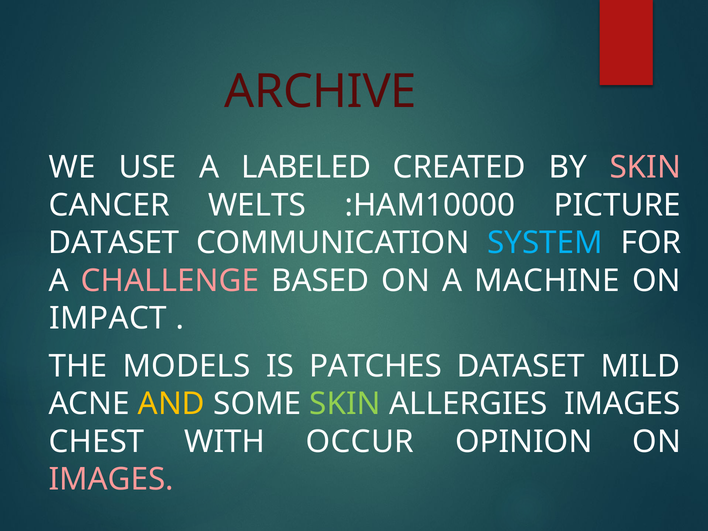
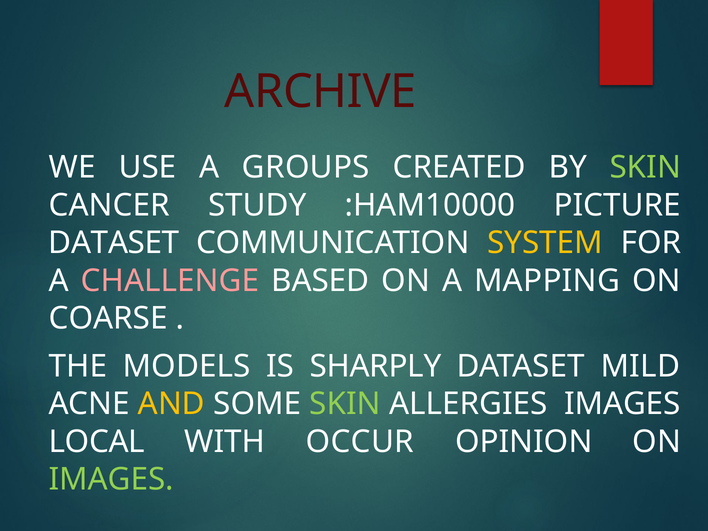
LABELED: LABELED -> GROUPS
SKIN at (645, 167) colour: pink -> light green
WELTS: WELTS -> STUDY
SYSTEM colour: light blue -> yellow
MACHINE: MACHINE -> MAPPING
IMPACT: IMPACT -> COARSE
PATCHES: PATCHES -> SHARPLY
CHEST: CHEST -> LOCAL
IMAGES at (111, 479) colour: pink -> light green
